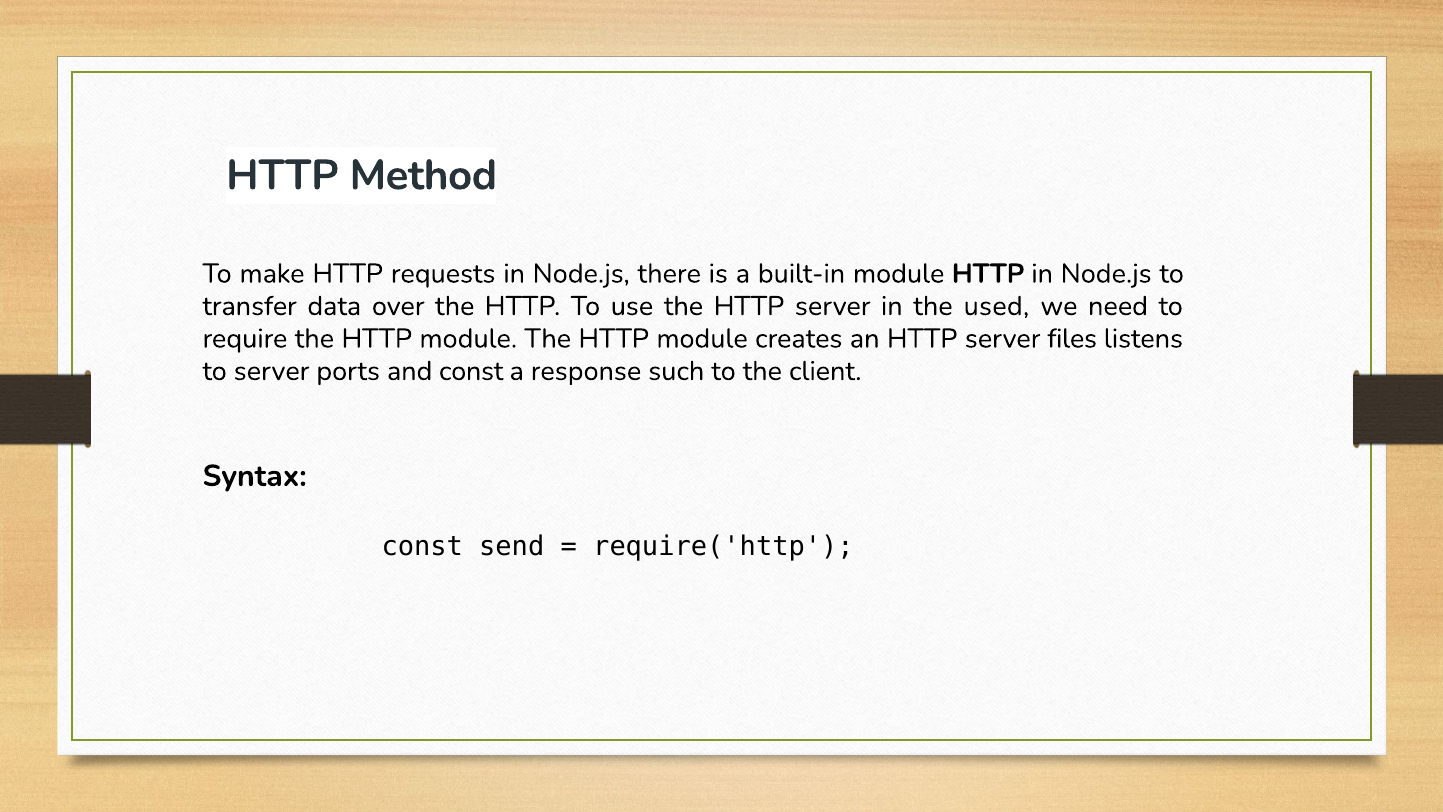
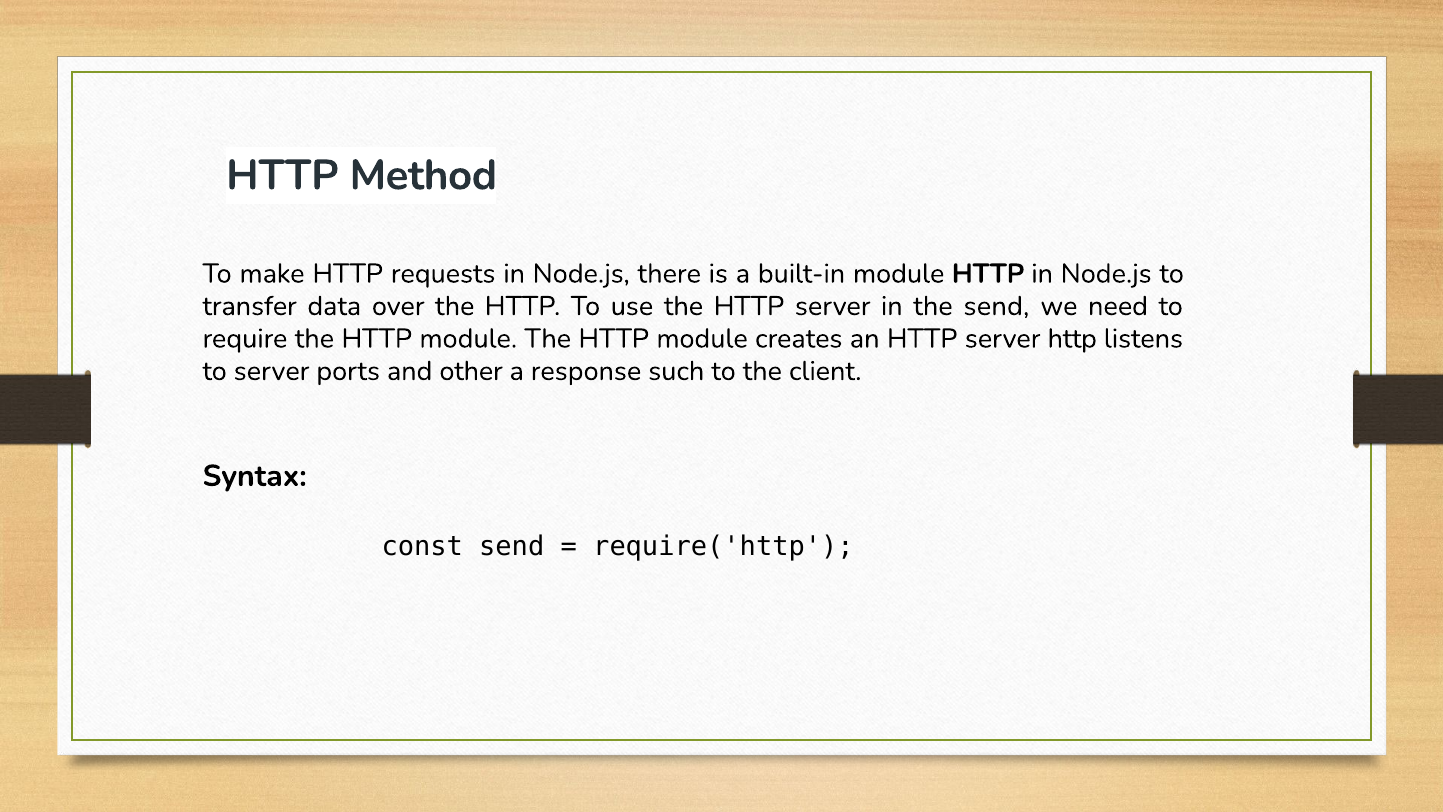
the used: used -> send
server files: files -> http
and const: const -> other
